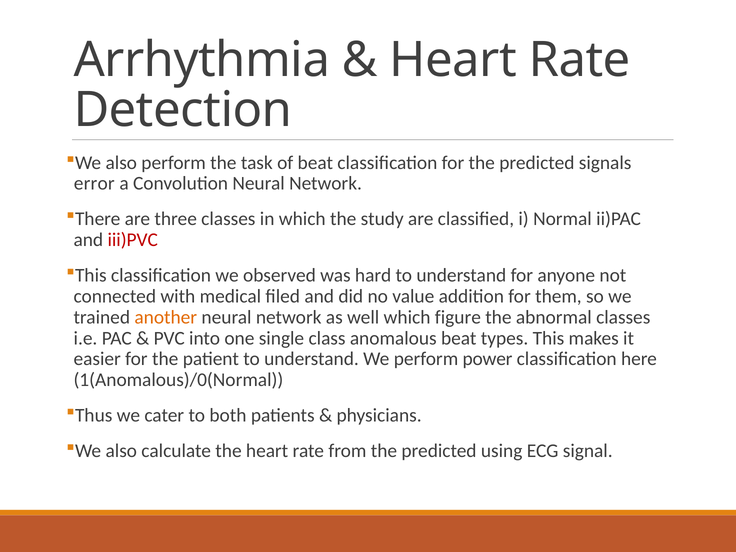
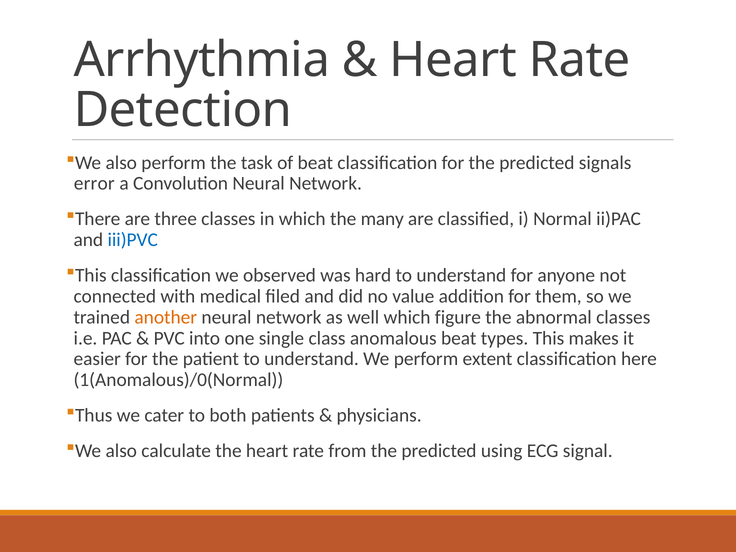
study: study -> many
iii)PVC colour: red -> blue
power: power -> extent
